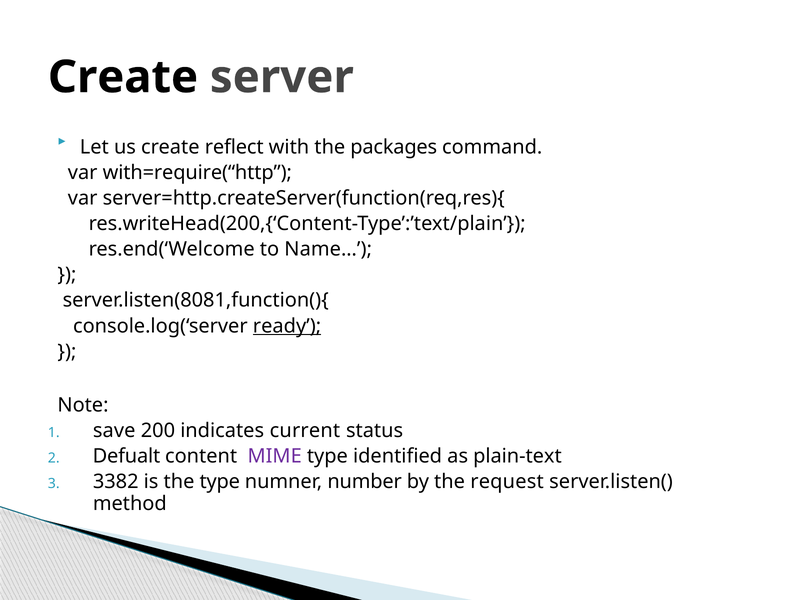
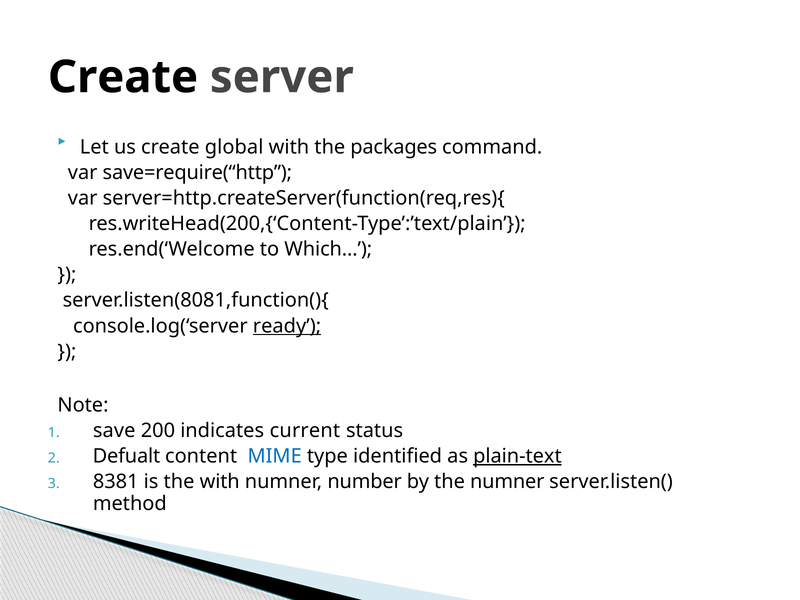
reflect: reflect -> global
with=require(“http: with=require(“http -> save=require(“http
Name…: Name… -> Which…
MIME colour: purple -> blue
plain-text underline: none -> present
3382: 3382 -> 8381
the type: type -> with
the request: request -> numner
